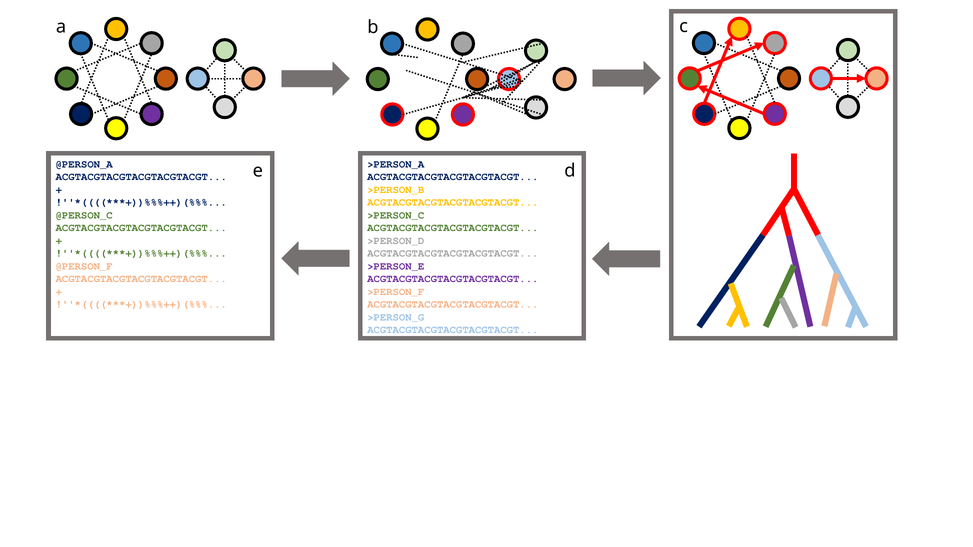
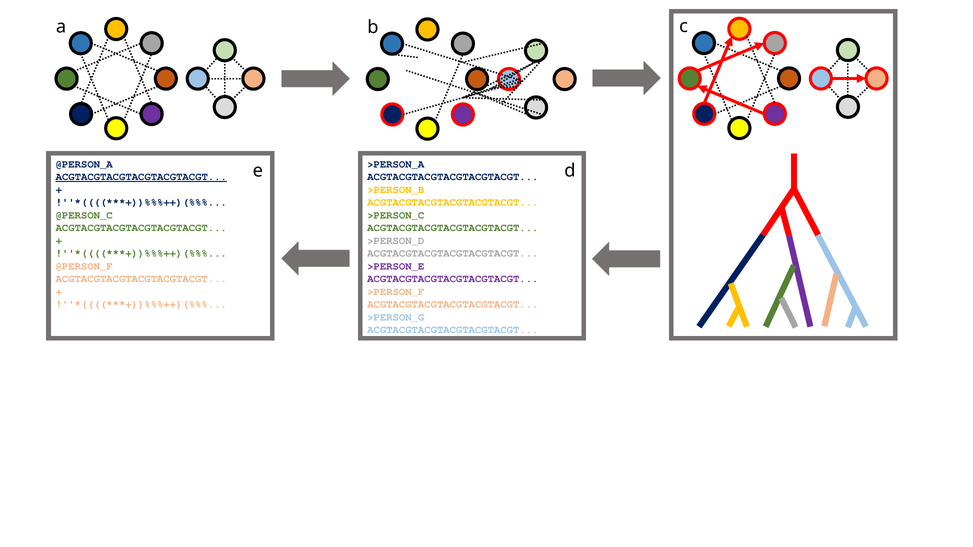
ACGTACGTACGTACGTACGTACGT at (141, 177) underline: none -> present
